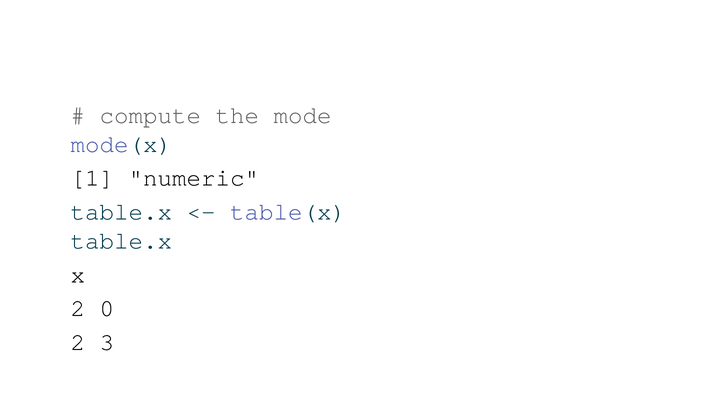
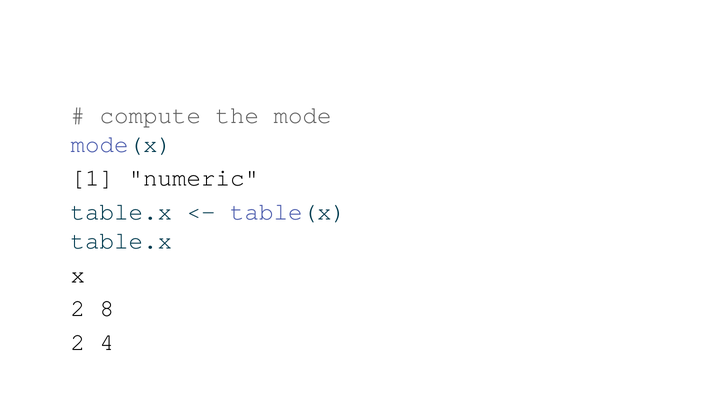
0: 0 -> 8
3: 3 -> 4
